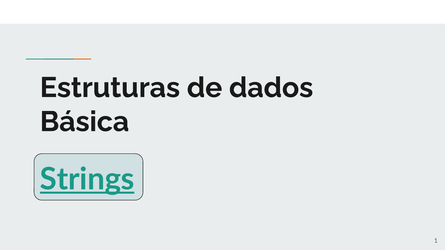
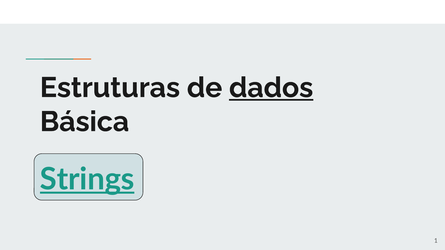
dados underline: none -> present
